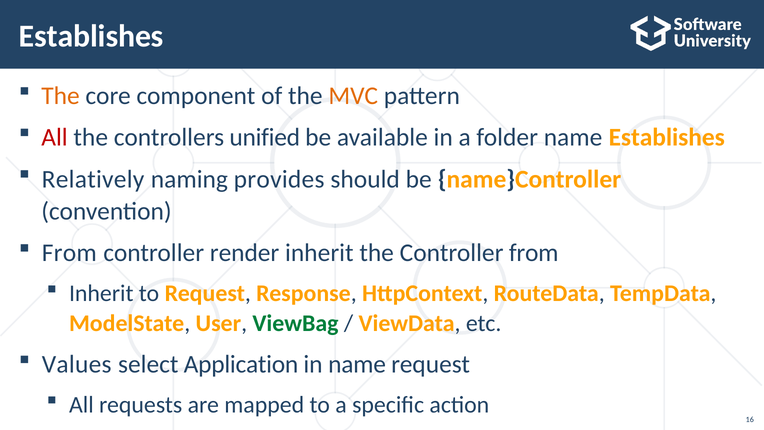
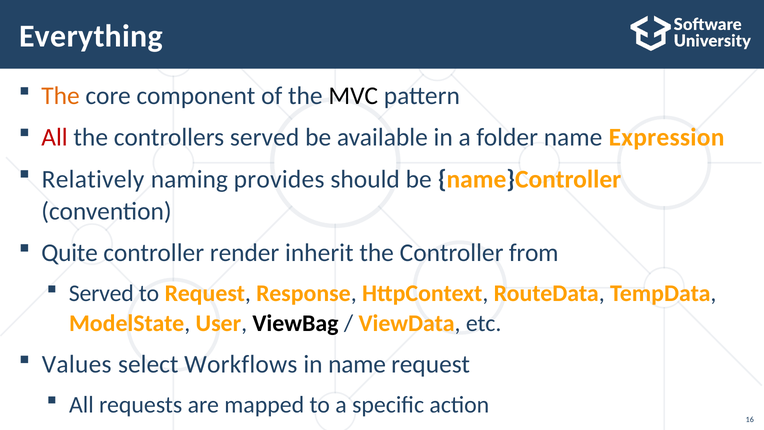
Establishes at (91, 36): Establishes -> Everything
MVC colour: orange -> black
controllers unified: unified -> served
name Establishes: Establishes -> Expression
From at (69, 253): From -> Quite
Inherit at (101, 293): Inherit -> Served
ViewBag colour: green -> black
Application: Application -> Workflows
